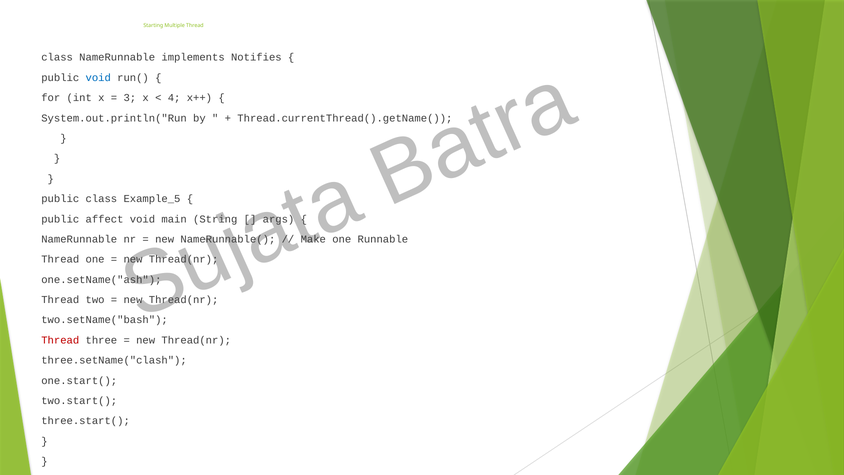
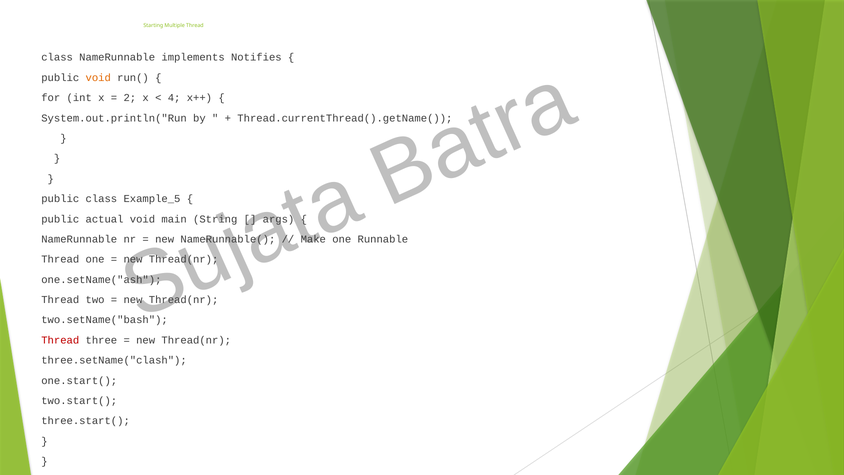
void at (98, 78) colour: blue -> orange
3: 3 -> 2
affect: affect -> actual
